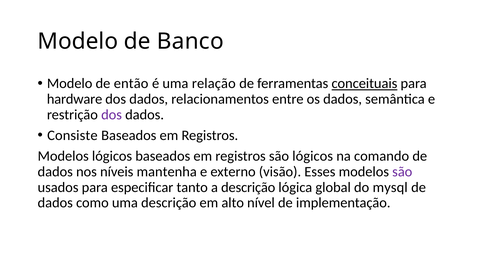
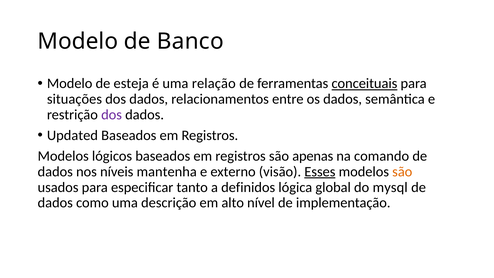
então: então -> esteja
hardware: hardware -> situações
Consiste: Consiste -> Updated
são lógicos: lógicos -> apenas
Esses underline: none -> present
são at (402, 172) colour: purple -> orange
a descrição: descrição -> definidos
